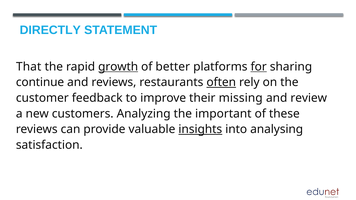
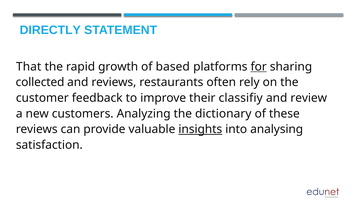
growth underline: present -> none
better: better -> based
continue: continue -> collected
often underline: present -> none
missing: missing -> classifiy
important: important -> dictionary
